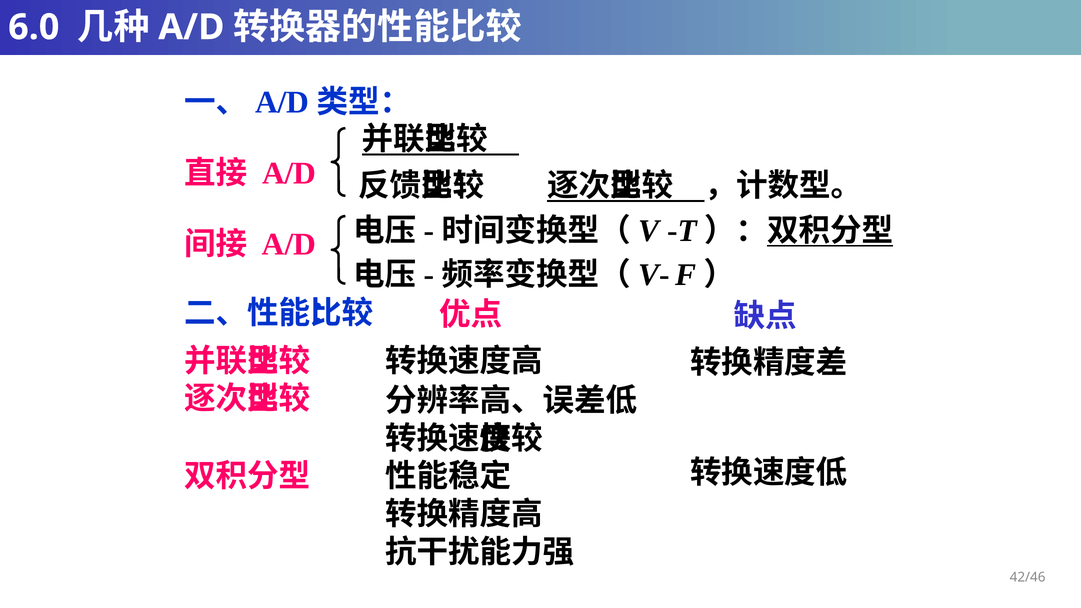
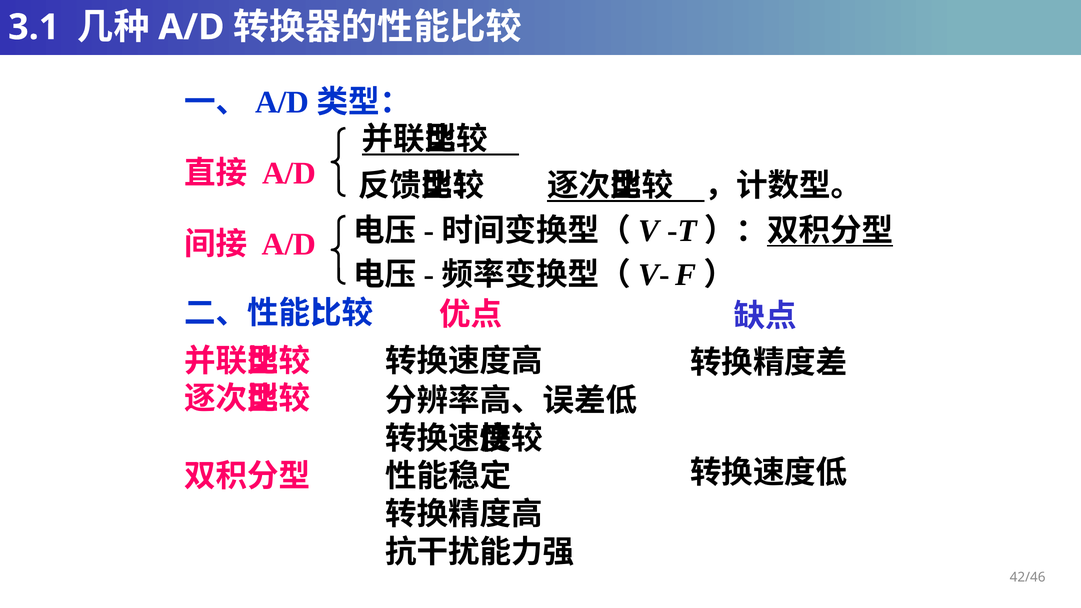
6.0: 6.0 -> 3.1
